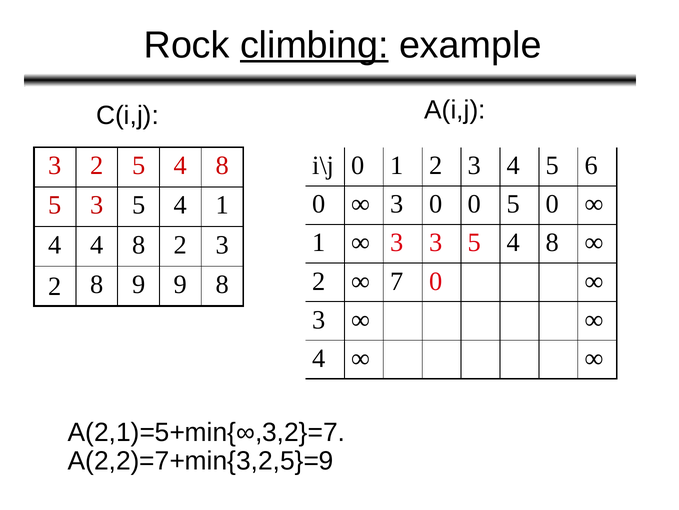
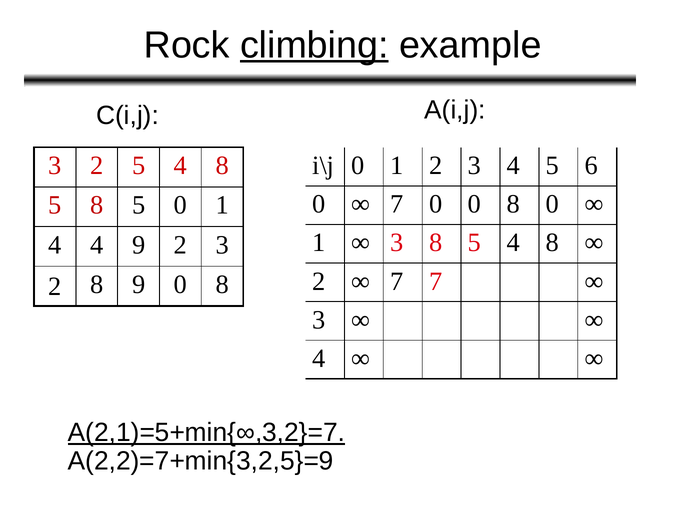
3 at (397, 204): 3 -> 7
0 0 5: 5 -> 8
5 3: 3 -> 8
4 at (180, 205): 4 -> 0
3 3: 3 -> 8
4 4 8: 8 -> 9
7 0: 0 -> 7
9 9: 9 -> 0
A(2,1)=5+min{∞,3,2}=7 underline: none -> present
